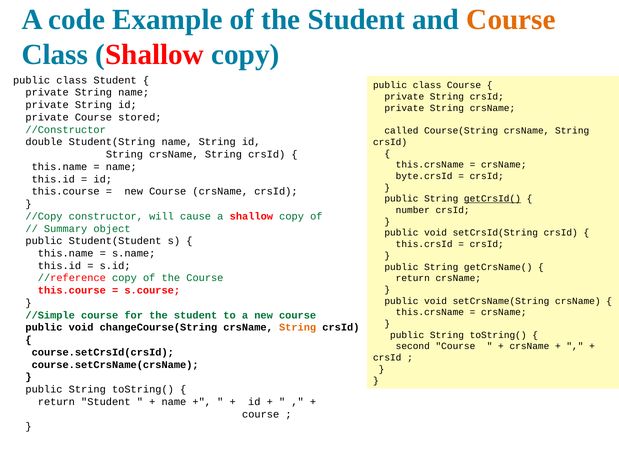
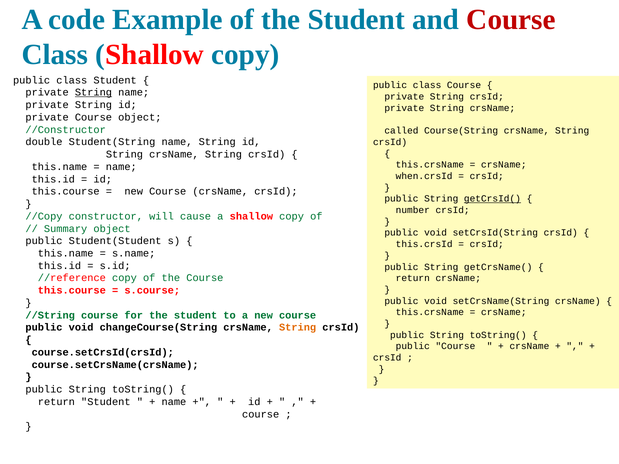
Course at (511, 20) colour: orange -> red
String at (93, 93) underline: none -> present
Course stored: stored -> object
byte.crsId: byte.crsId -> when.crsId
//Simple: //Simple -> //String
second at (413, 347): second -> public
